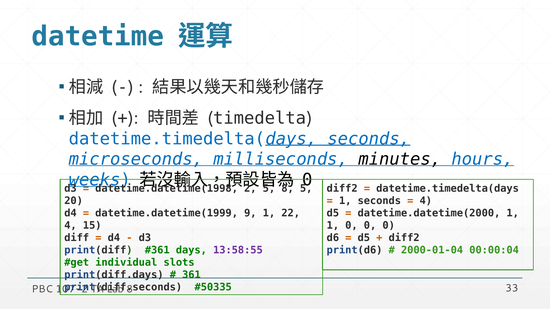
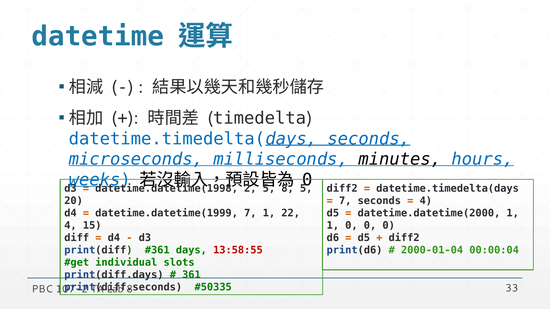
1 at (345, 201): 1 -> 7
datetime.datetime(1999 9: 9 -> 7
13:58:55 colour: purple -> red
